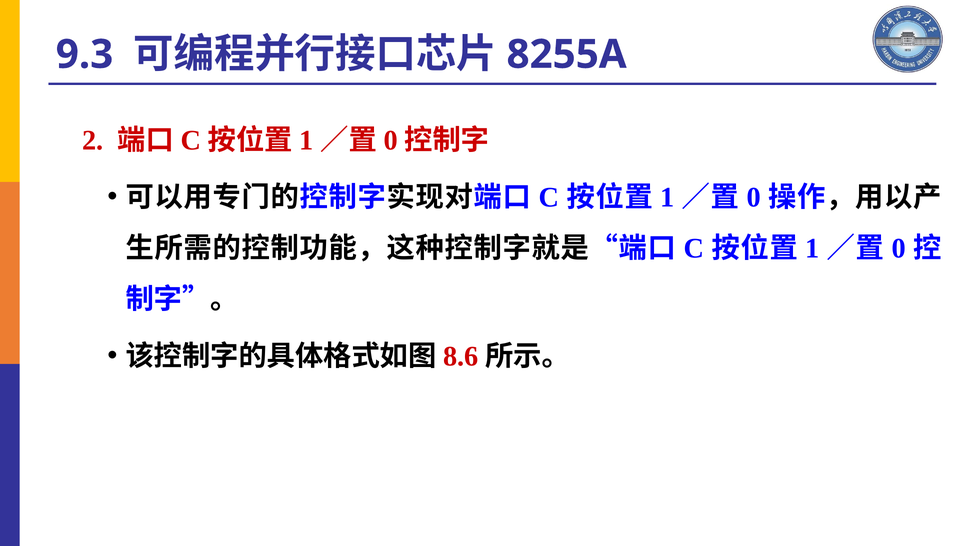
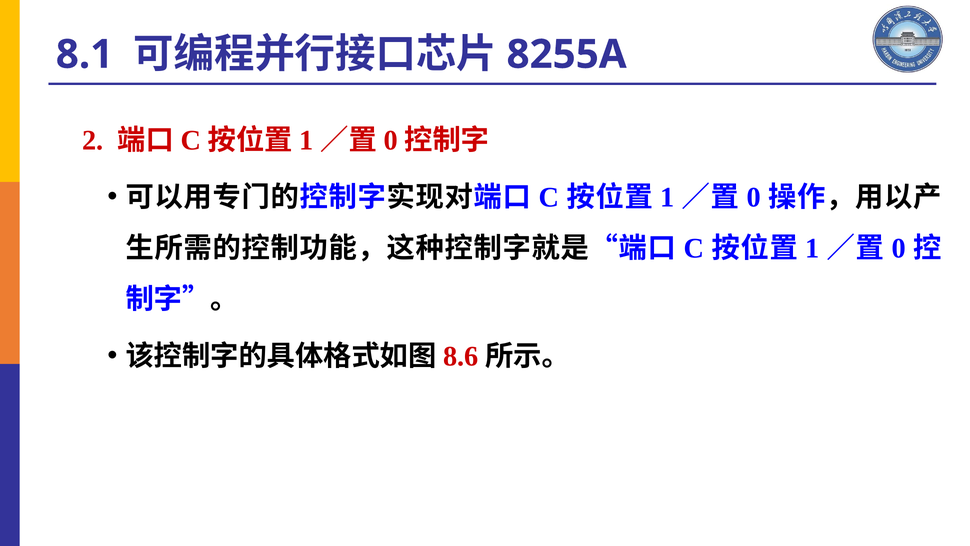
9.3: 9.3 -> 8.1
